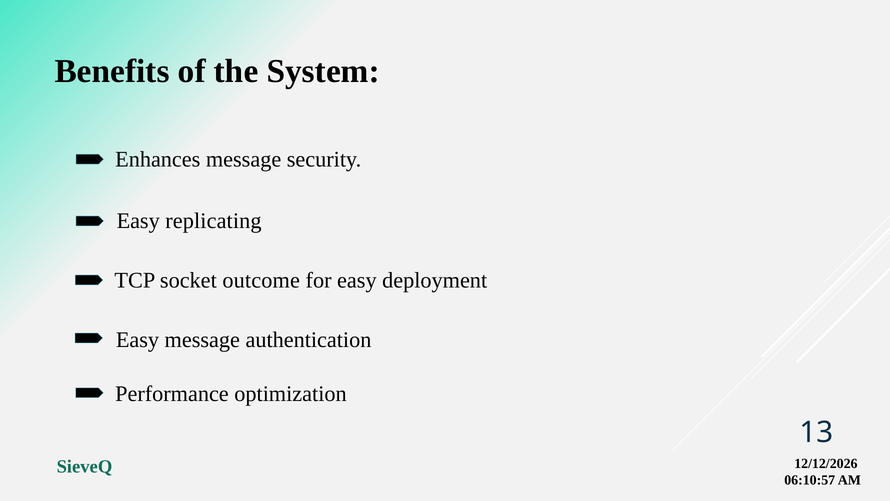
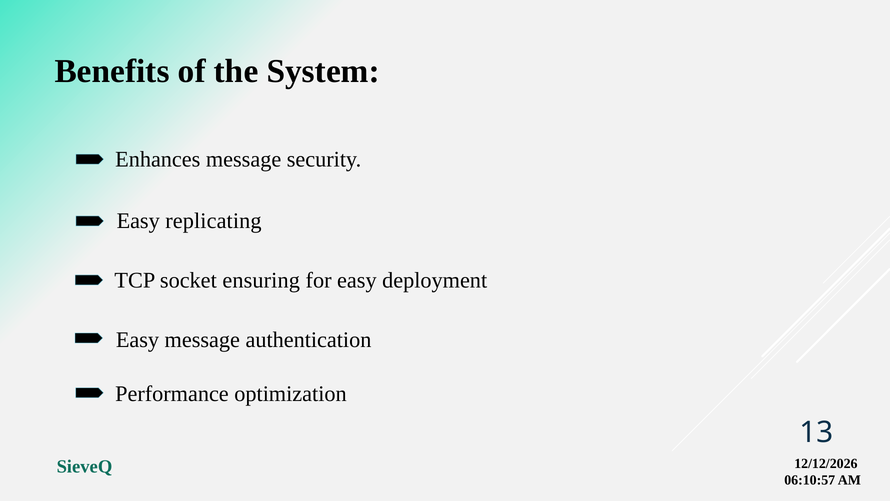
outcome: outcome -> ensuring
